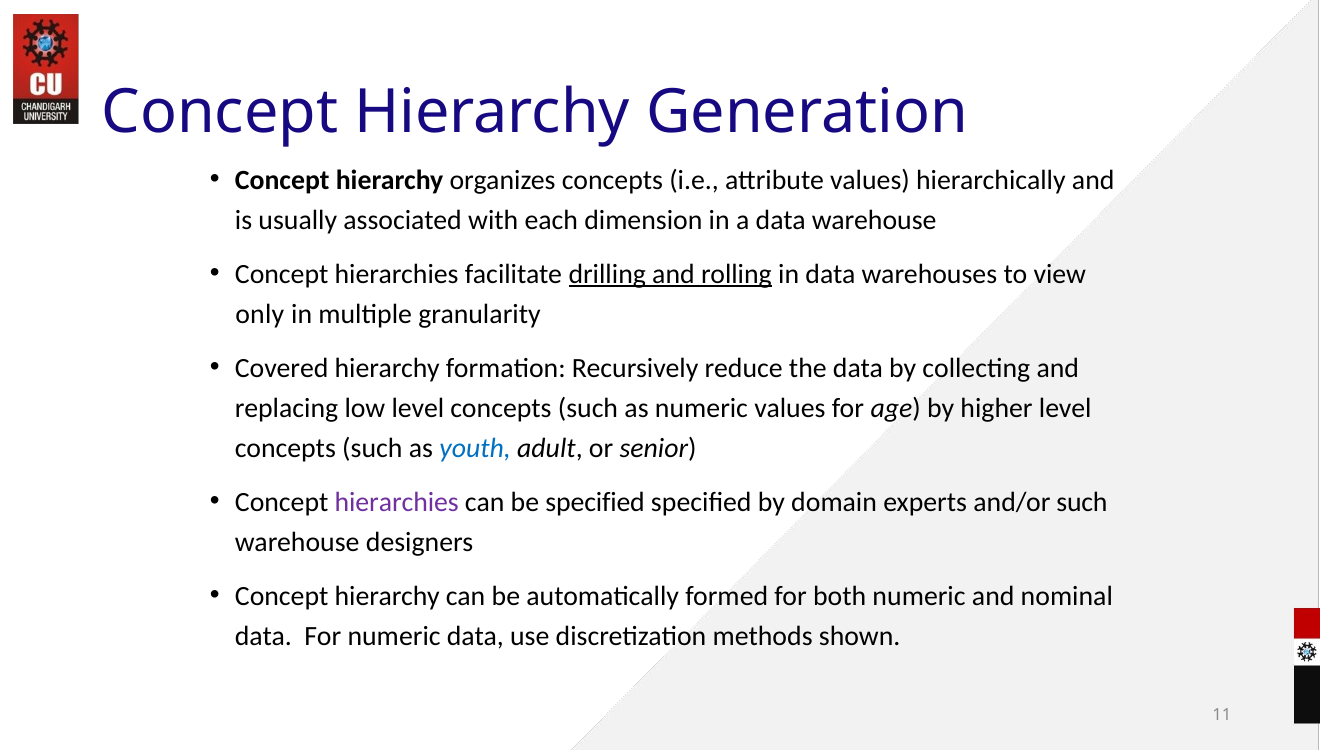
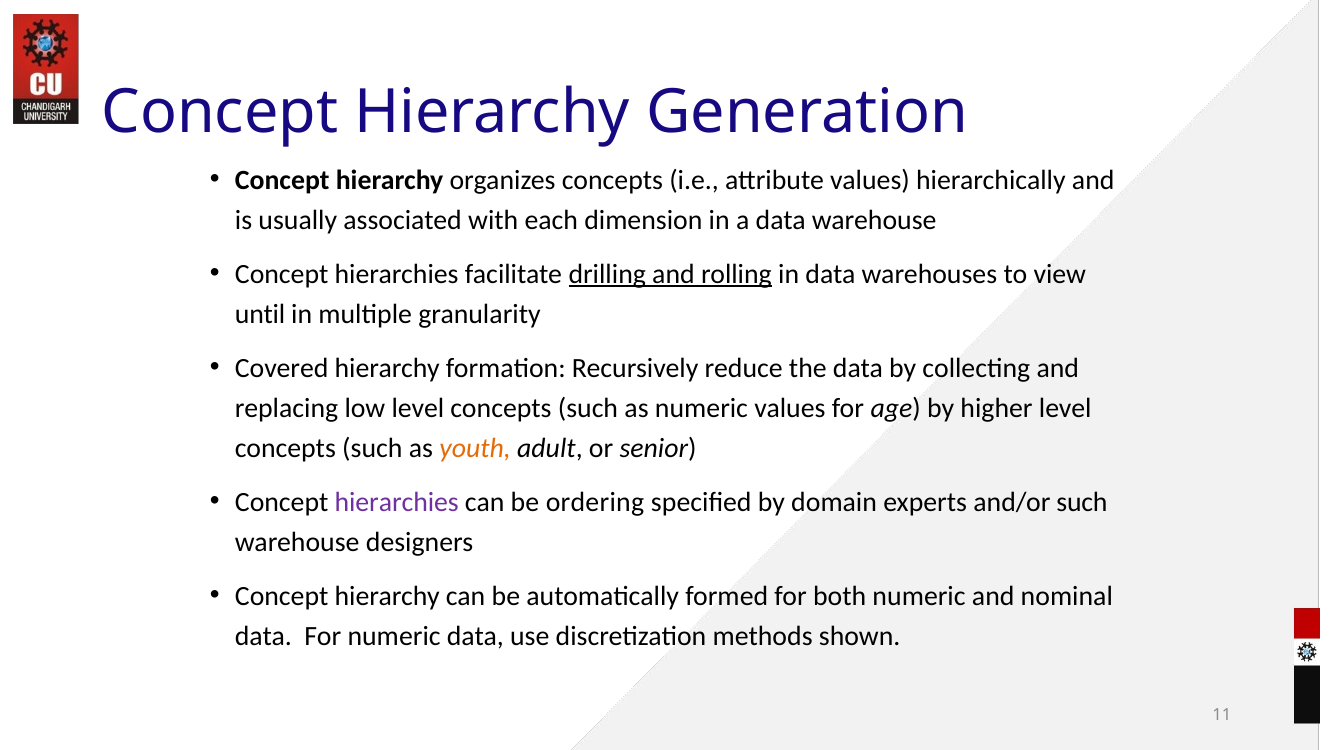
only: only -> until
youth colour: blue -> orange
be specified: specified -> ordering
